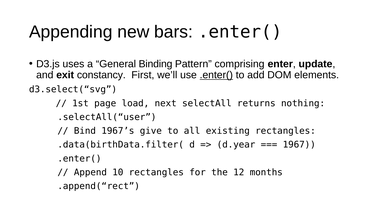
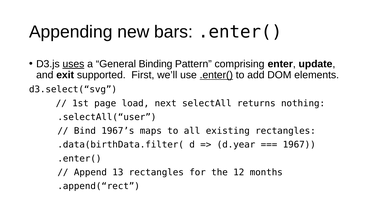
uses underline: none -> present
constancy: constancy -> supported
give: give -> maps
10: 10 -> 13
